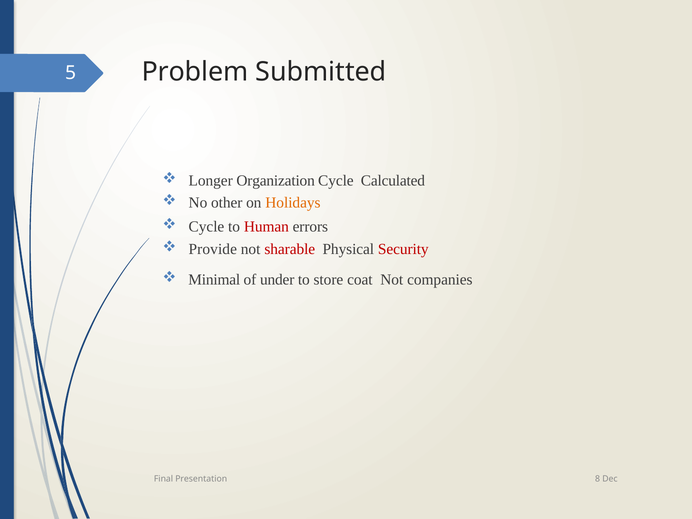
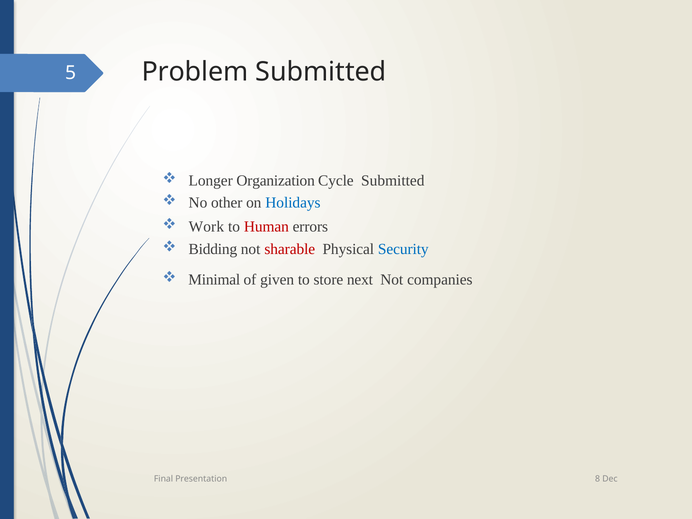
Cycle Calculated: Calculated -> Submitted
Holidays colour: orange -> blue
Cycle at (206, 227): Cycle -> Work
Provide: Provide -> Bidding
Security colour: red -> blue
under: under -> given
coat: coat -> next
